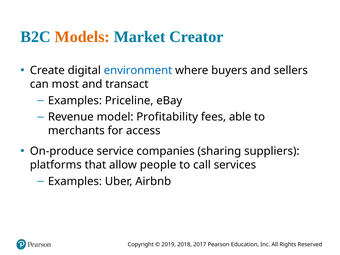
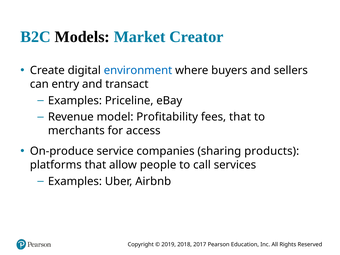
Models colour: orange -> black
most: most -> entry
fees able: able -> that
suppliers: suppliers -> products
